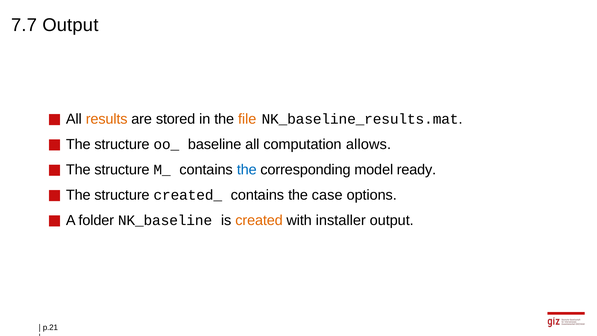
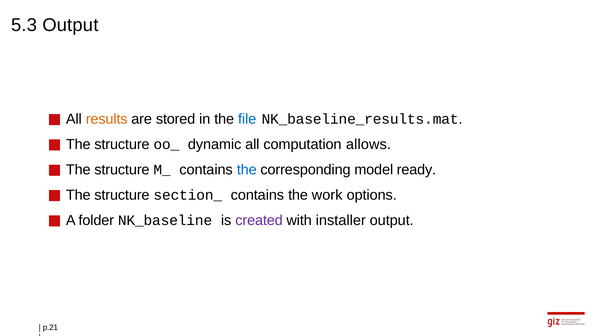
7.7: 7.7 -> 5.3
file colour: orange -> blue
baseline: baseline -> dynamic
created_: created_ -> section_
case: case -> work
created colour: orange -> purple
